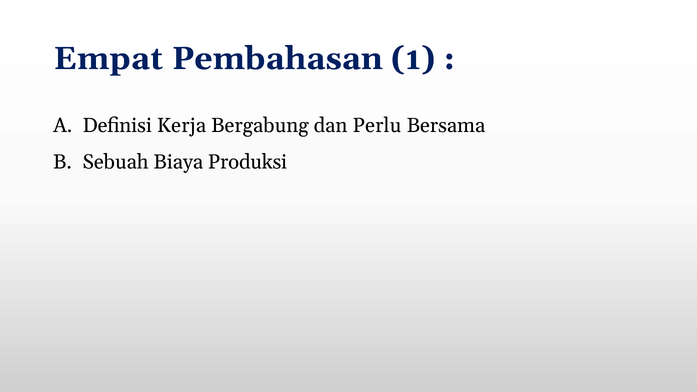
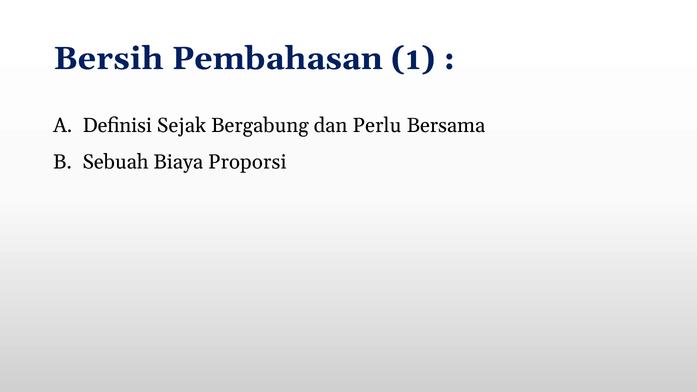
Empat: Empat -> Bersih
Kerja: Kerja -> Sejak
Produksi: Produksi -> Proporsi
